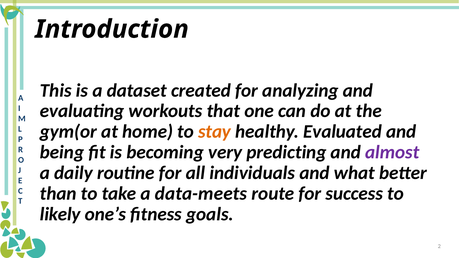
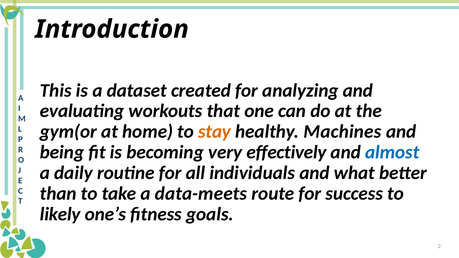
Evaluated: Evaluated -> Machines
predicting: predicting -> effectively
almost colour: purple -> blue
